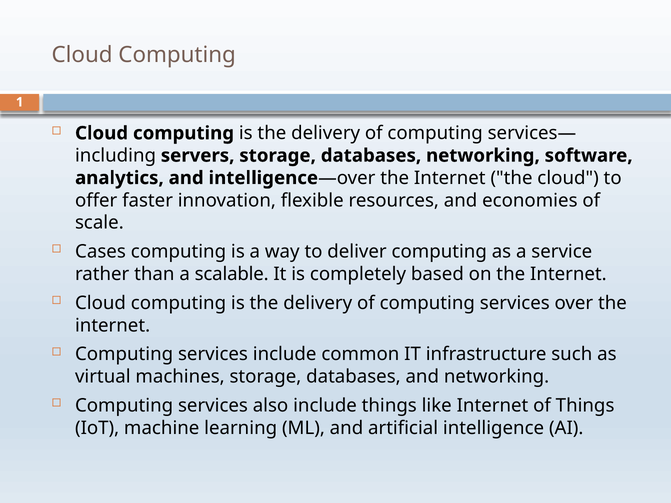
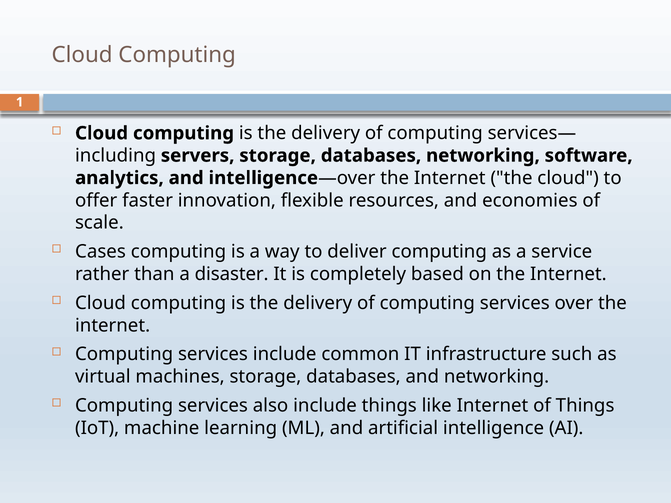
scalable: scalable -> disaster
